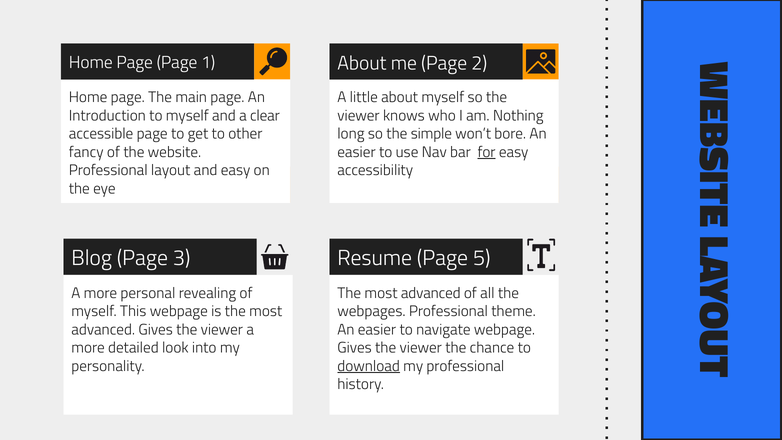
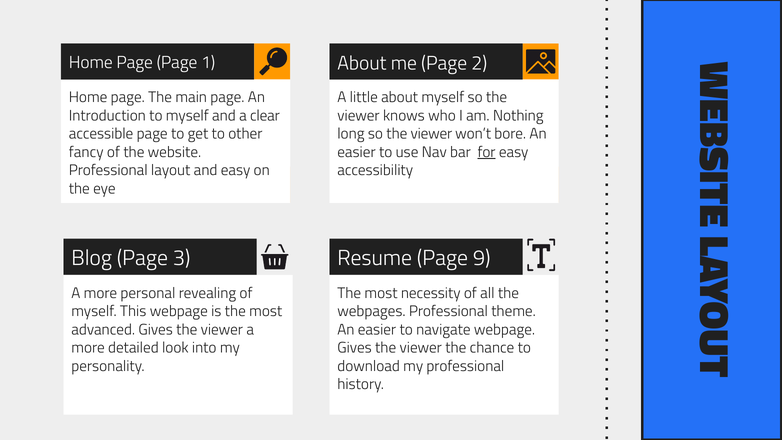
long so the simple: simple -> viewer
5: 5 -> 9
advanced at (431, 293): advanced -> necessity
download underline: present -> none
